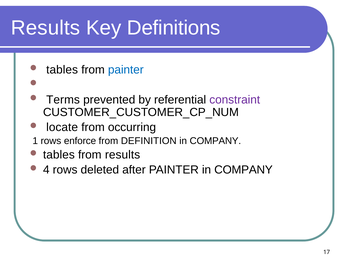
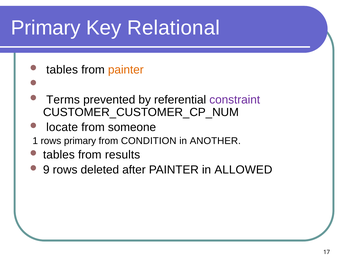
Results at (46, 28): Results -> Primary
Definitions: Definitions -> Relational
painter at (126, 69) colour: blue -> orange
occurring: occurring -> someone
rows enforce: enforce -> primary
DEFINITION: DEFINITION -> CONDITION
COMPANY at (215, 140): COMPANY -> ANOTHER
4: 4 -> 9
PAINTER in COMPANY: COMPANY -> ALLOWED
